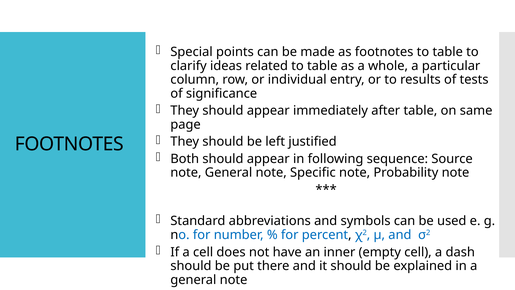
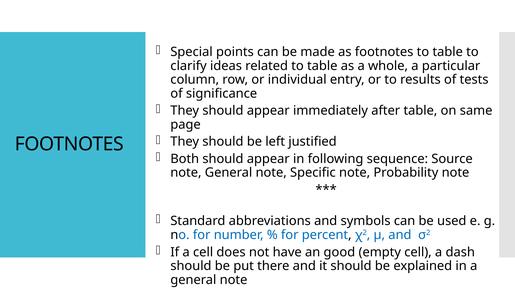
inner: inner -> good
